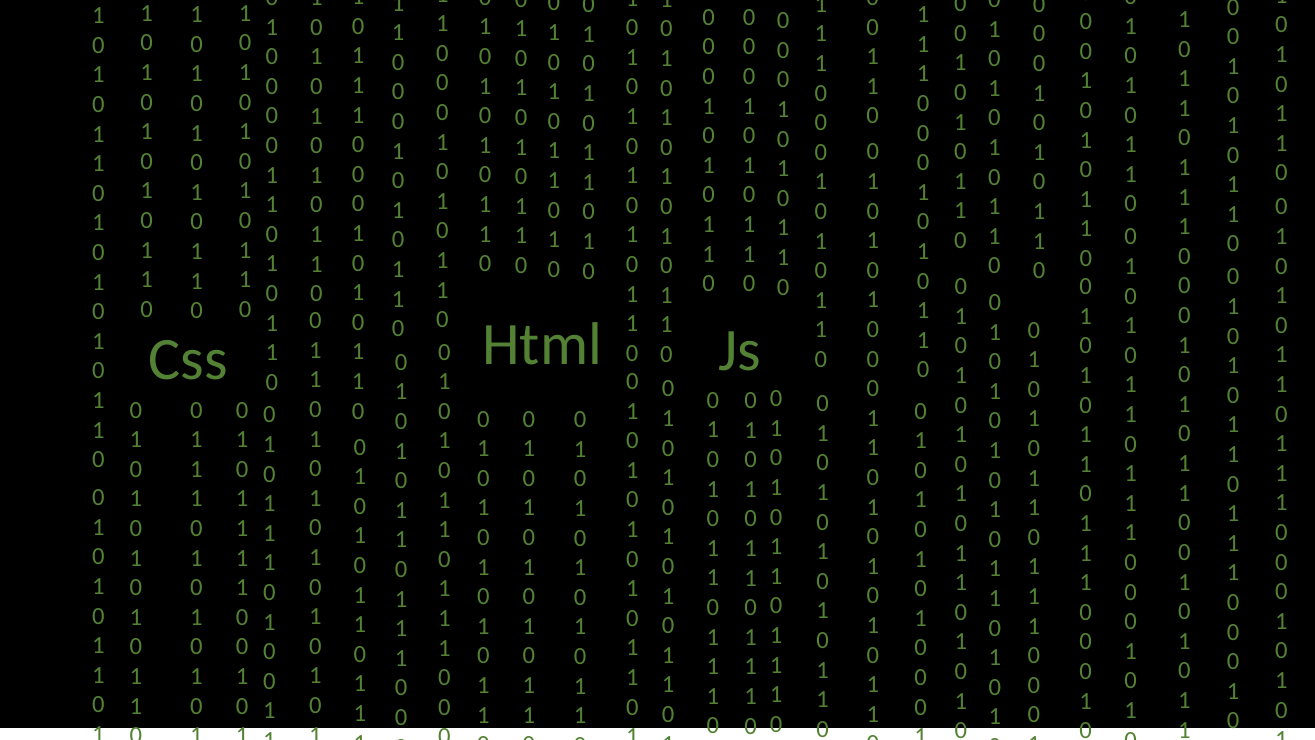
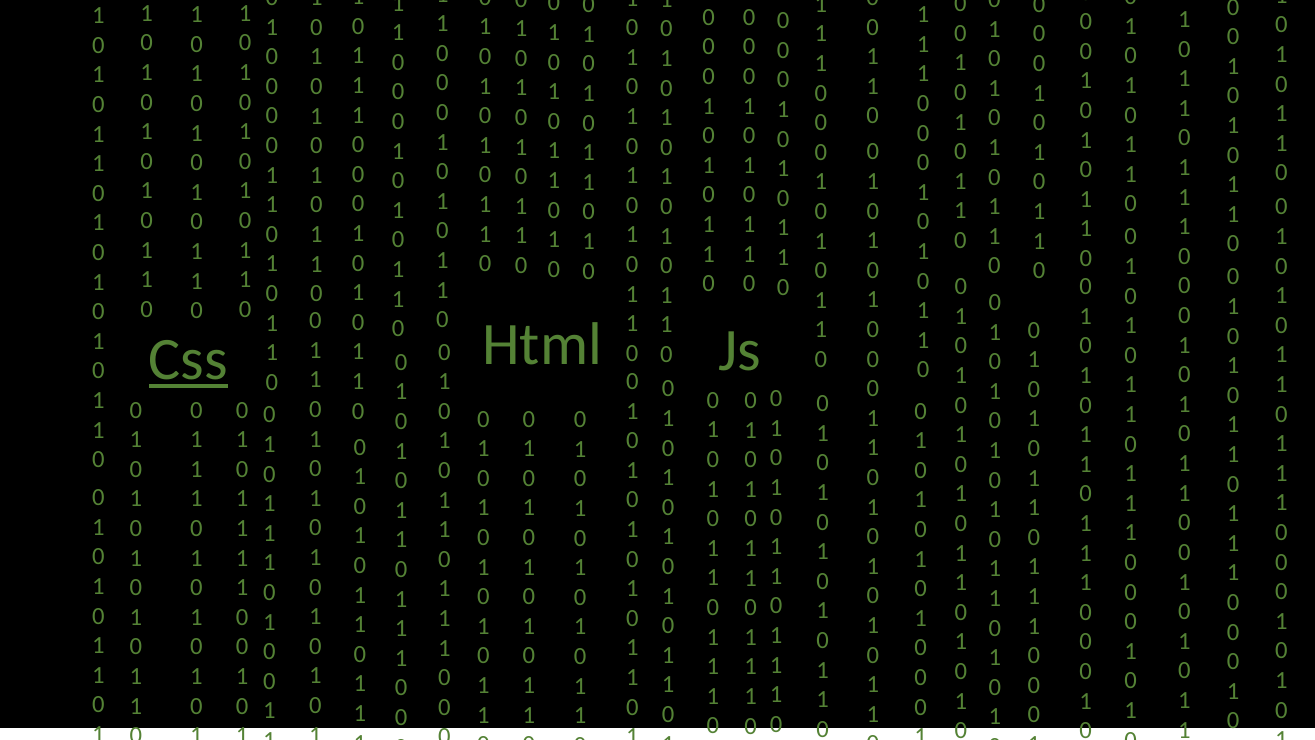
Css underline: none -> present
